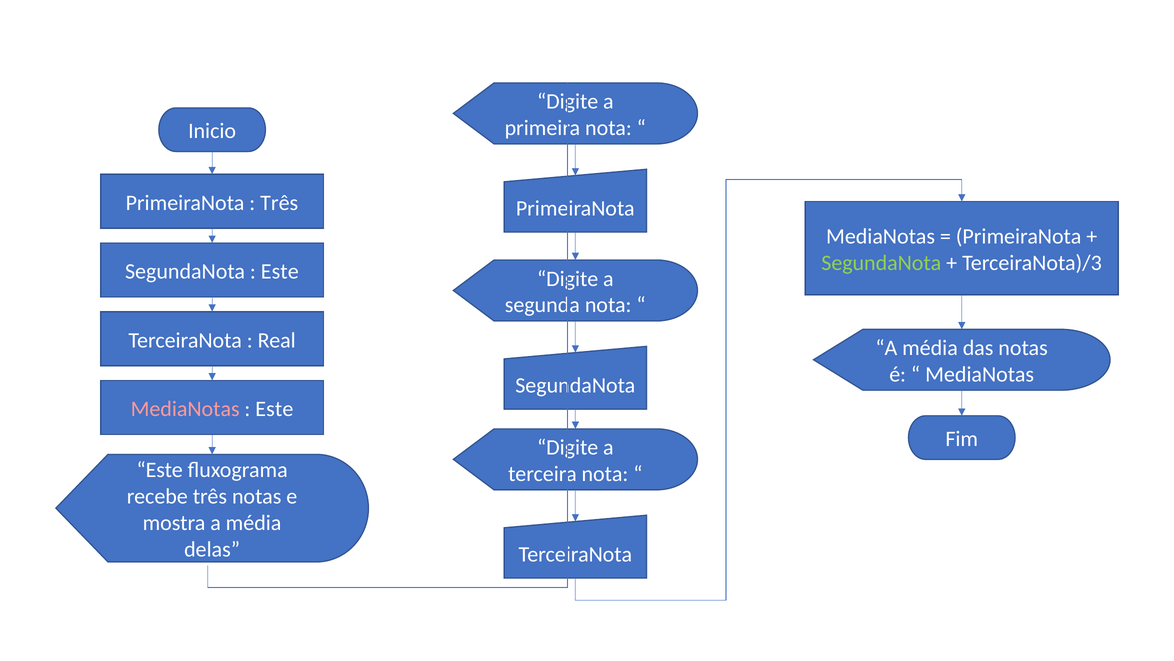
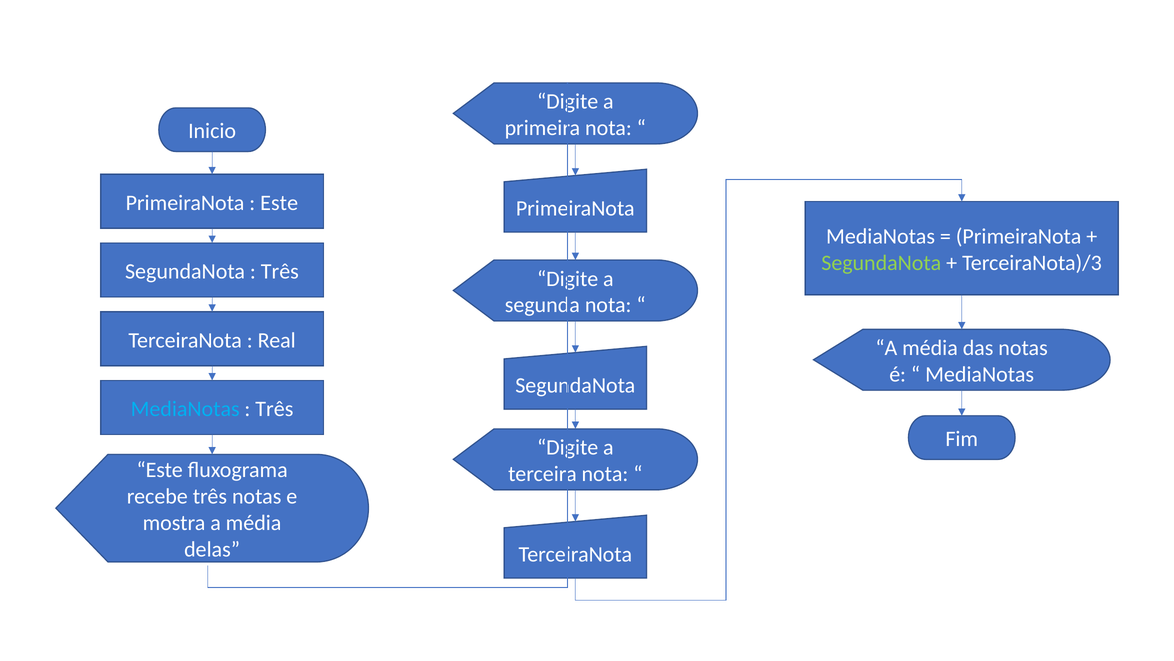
Três at (279, 203): Três -> Este
Este at (280, 271): Este -> Três
MediaNotas at (185, 409) colour: pink -> light blue
Este at (274, 409): Este -> Três
